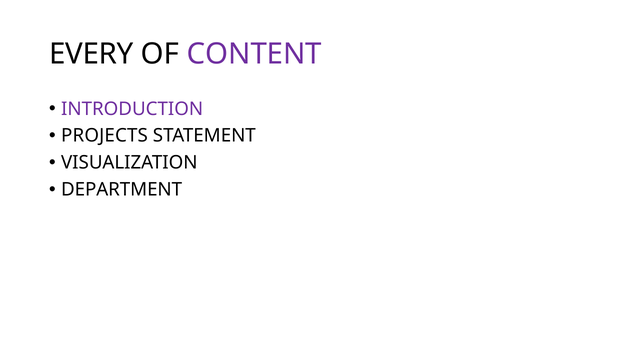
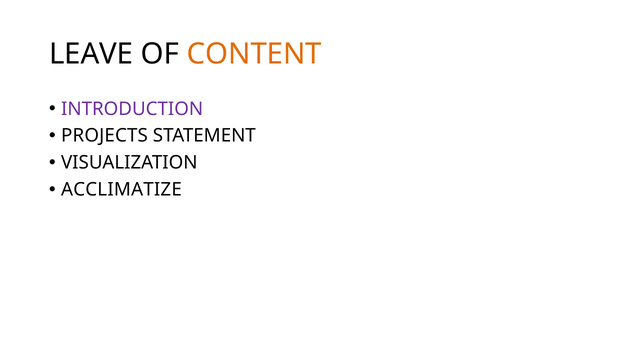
EVERY: EVERY -> LEAVE
CONTENT colour: purple -> orange
DEPARTMENT: DEPARTMENT -> ACCLIMATIZE
